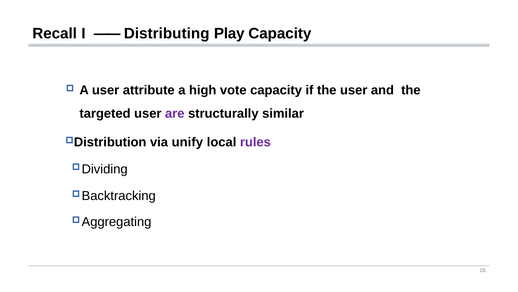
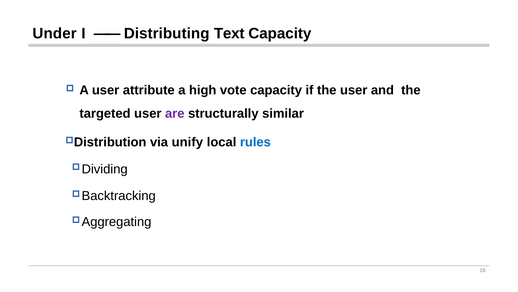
Recall: Recall -> Under
Play: Play -> Text
rules colour: purple -> blue
